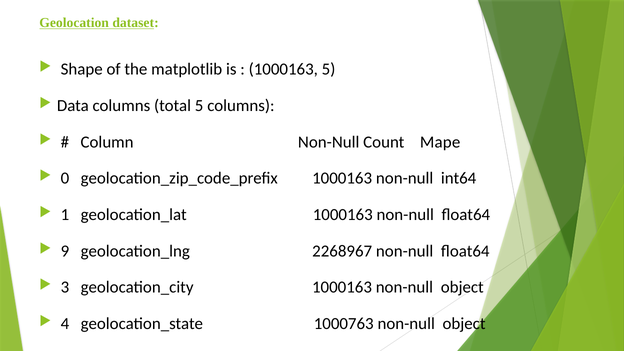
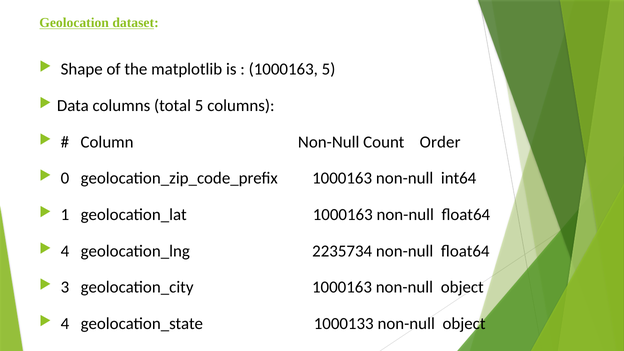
Mape: Mape -> Order
9 at (65, 251): 9 -> 4
2268967: 2268967 -> 2235734
1000763: 1000763 -> 1000133
